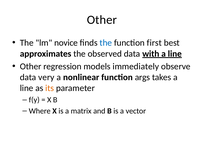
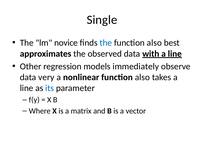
Other at (102, 20): Other -> Single
first at (154, 43): first -> also
nonlinear function args: args -> also
its colour: orange -> blue
